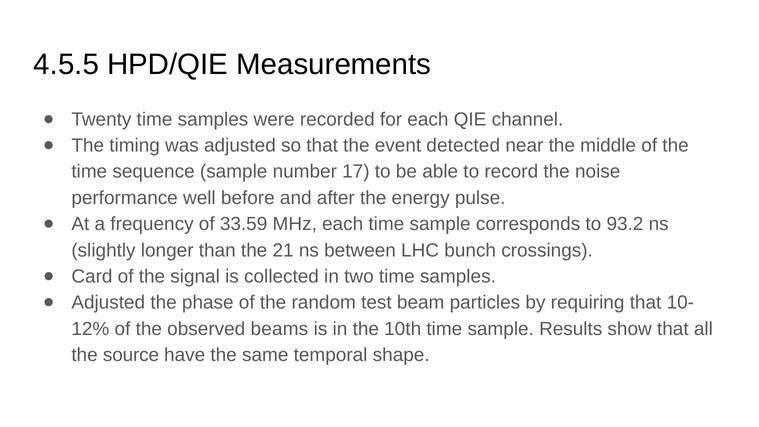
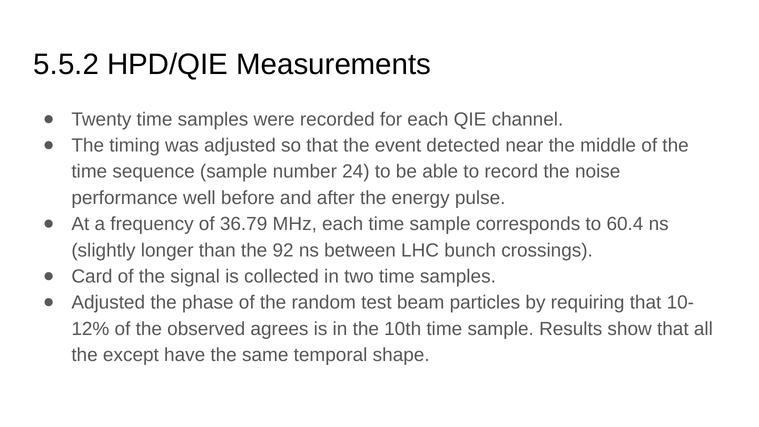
4.5.5: 4.5.5 -> 5.5.2
17: 17 -> 24
33.59: 33.59 -> 36.79
93.2: 93.2 -> 60.4
21: 21 -> 92
beams: beams -> agrees
source: source -> except
